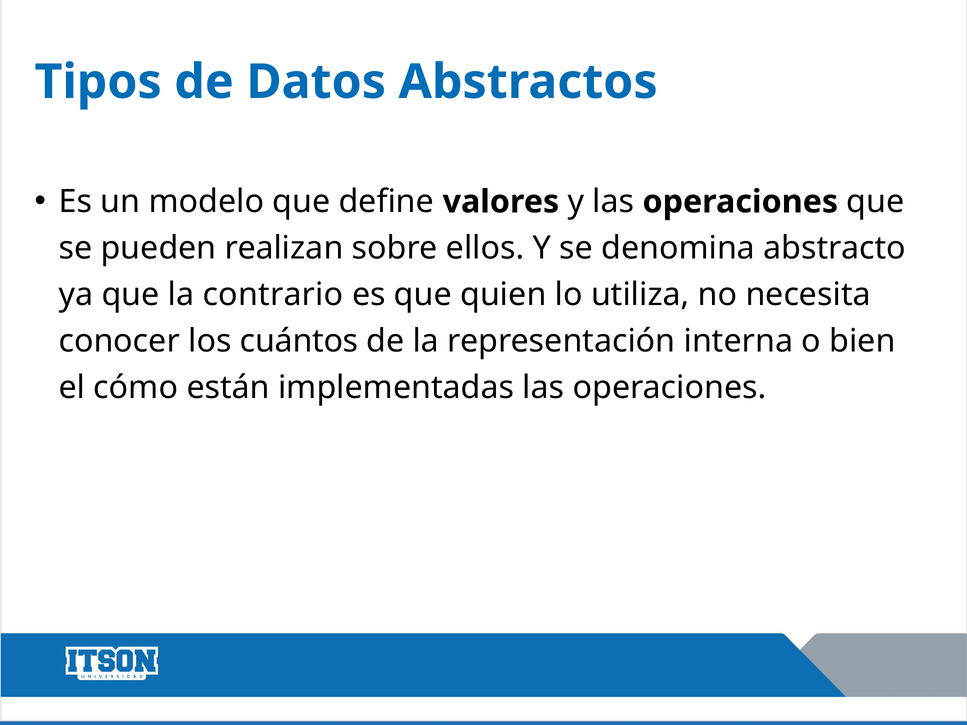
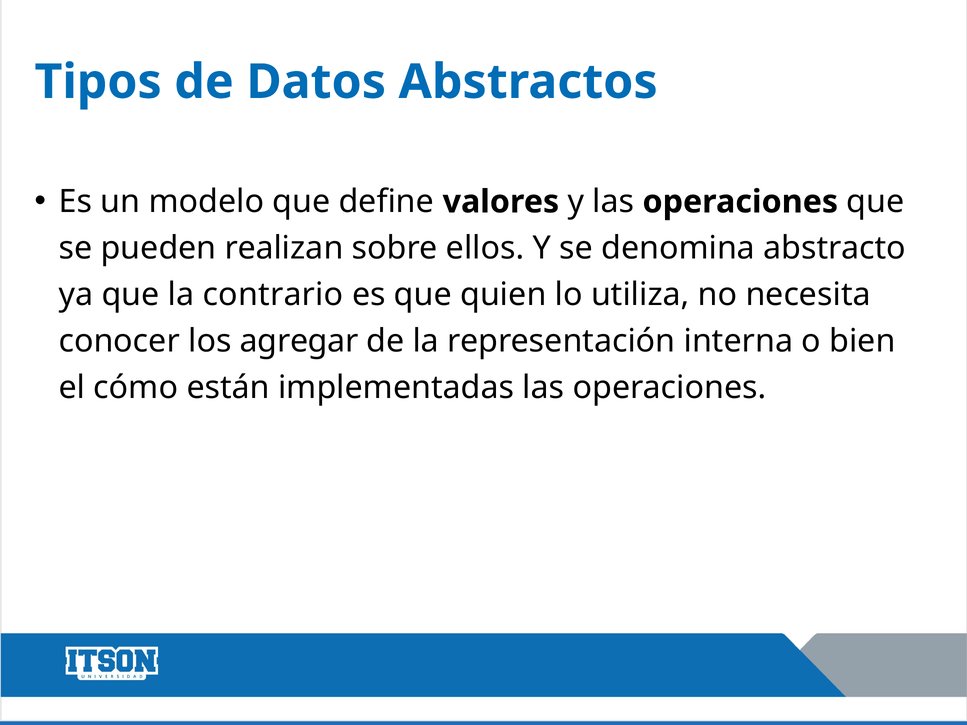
cuántos: cuántos -> agregar
